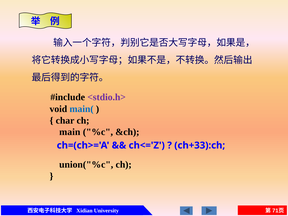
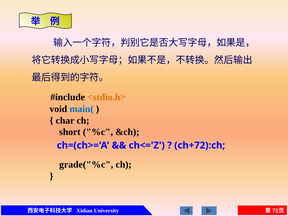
<stdio.h> colour: purple -> orange
main: main -> short
ch+33):ch: ch+33):ch -> ch+72):ch
union("%c: union("%c -> grade("%c
